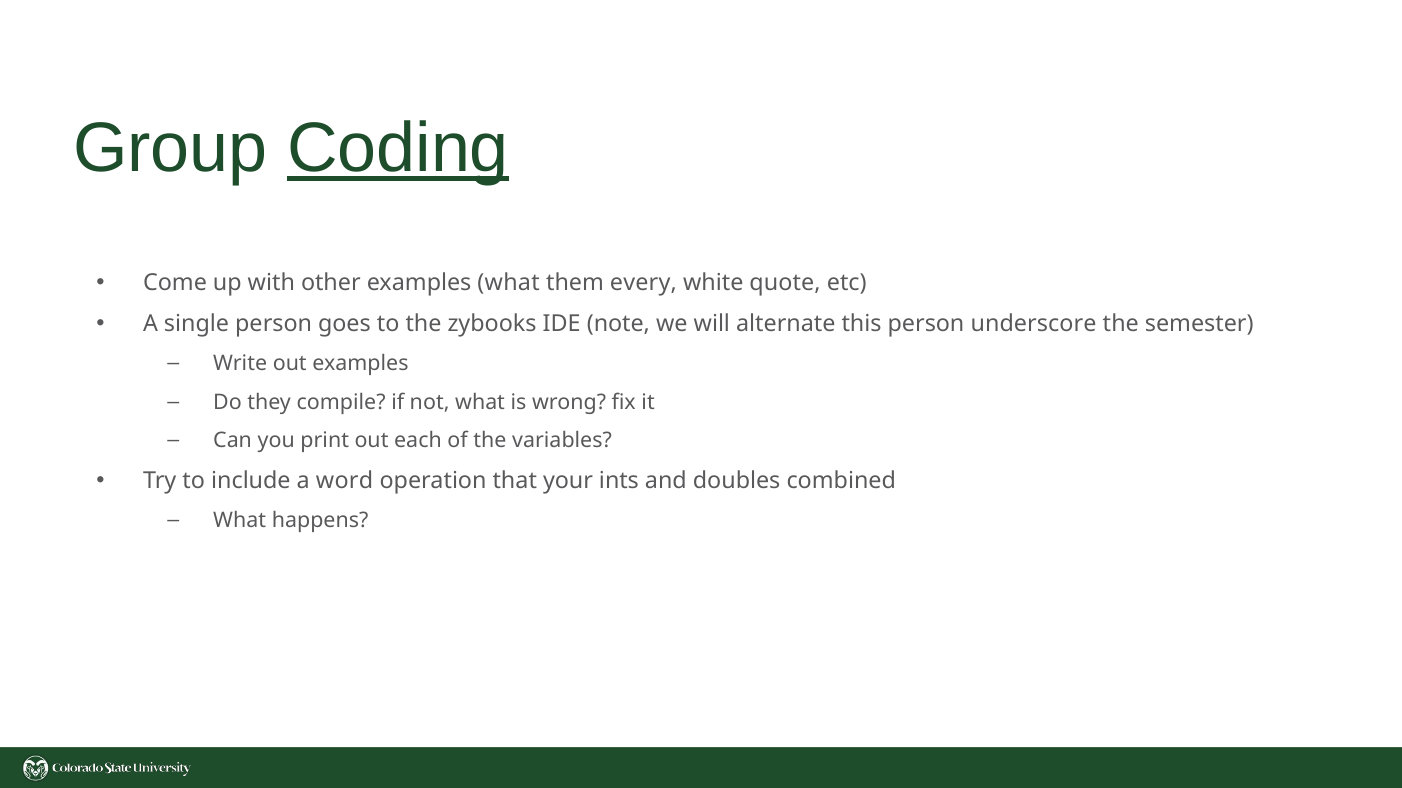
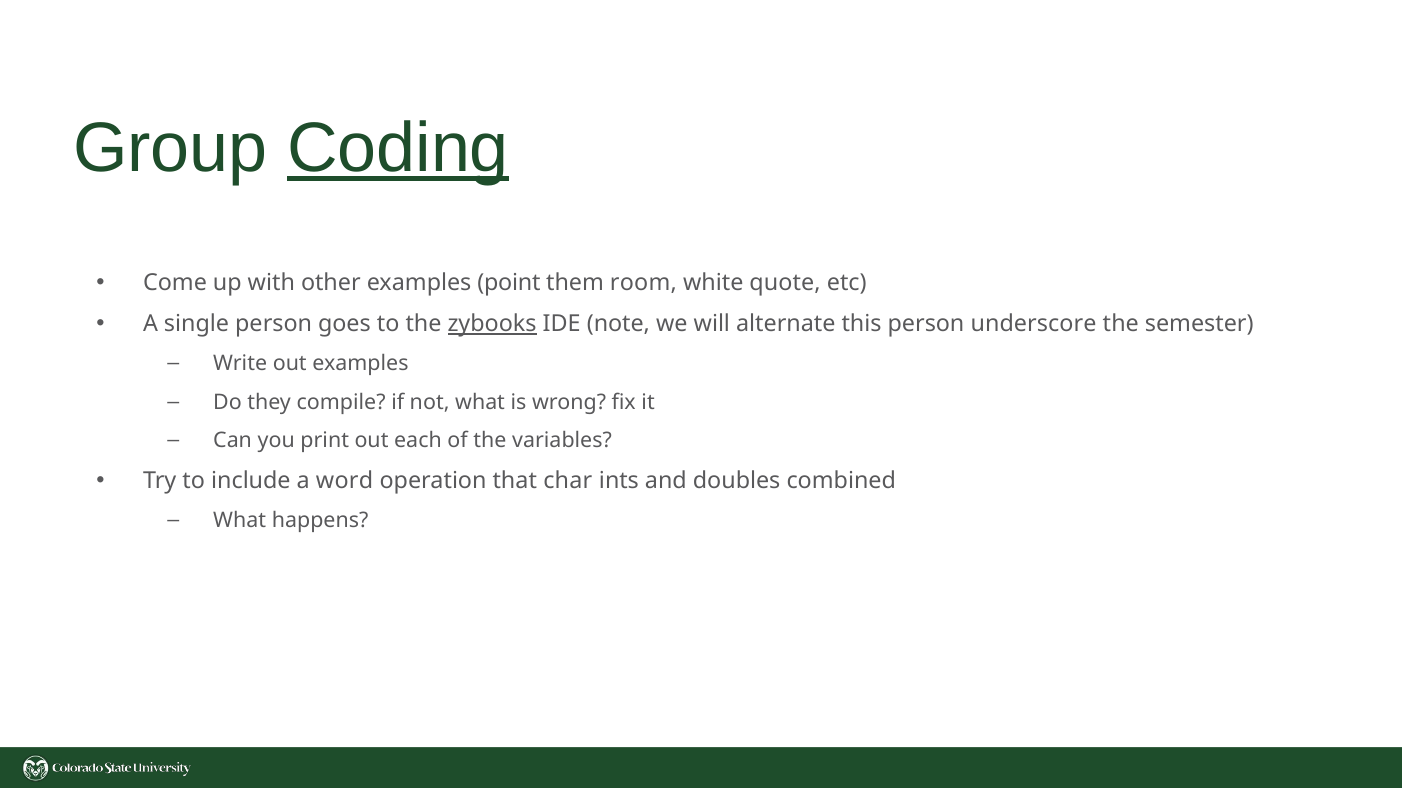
examples what: what -> point
every: every -> room
zybooks underline: none -> present
your: your -> char
